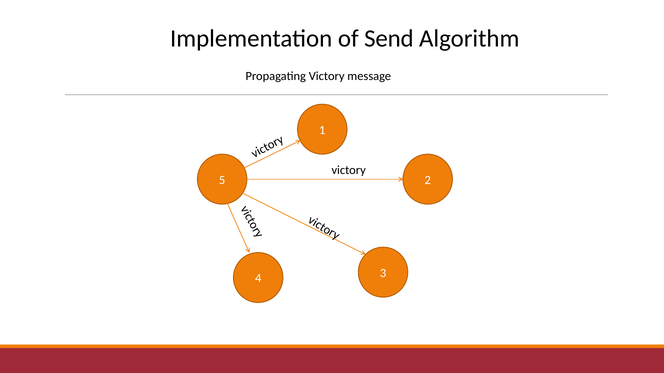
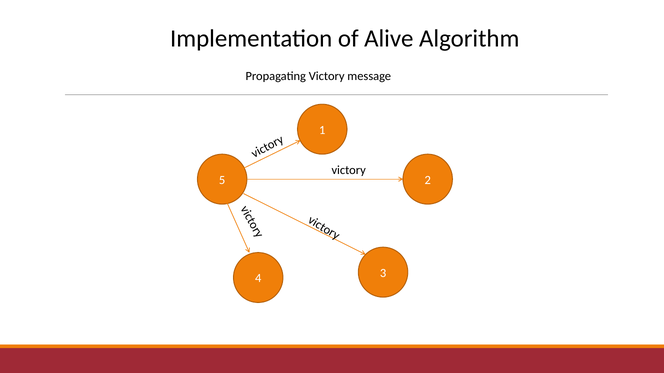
Send: Send -> Alive
